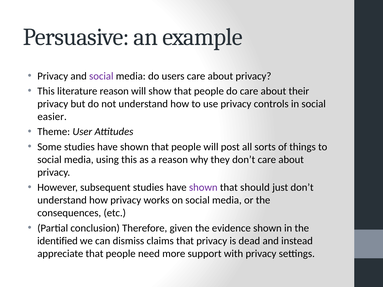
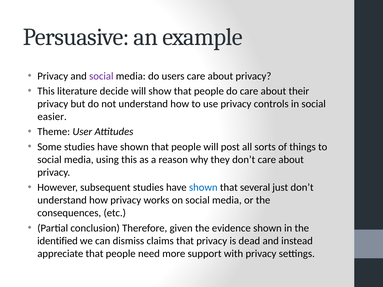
literature reason: reason -> decide
shown at (203, 188) colour: purple -> blue
should: should -> several
